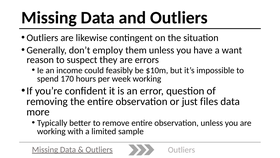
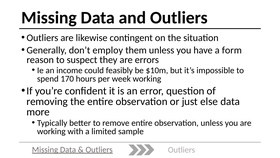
want: want -> form
files: files -> else
